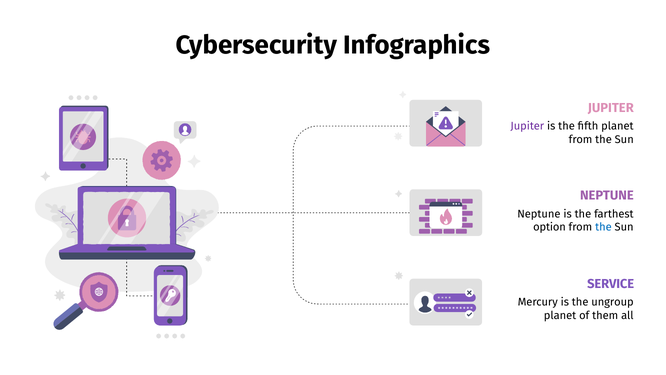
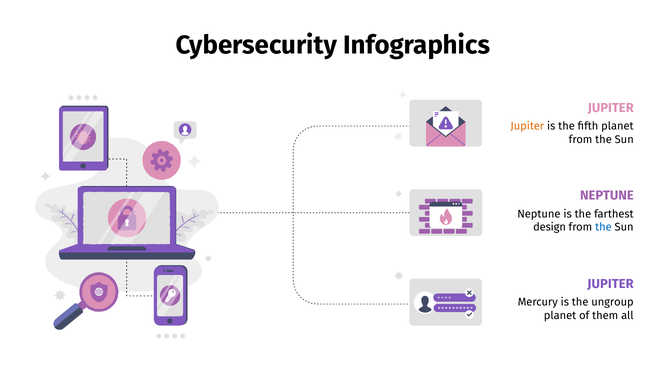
Jupiter at (527, 126) colour: purple -> orange
option: option -> design
SERVICE at (611, 284): SERVICE -> JUPITER
